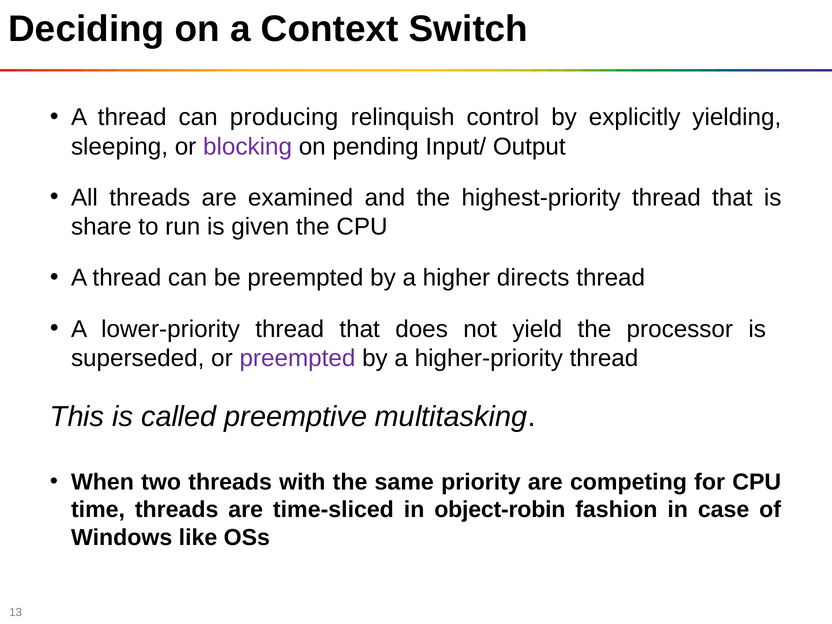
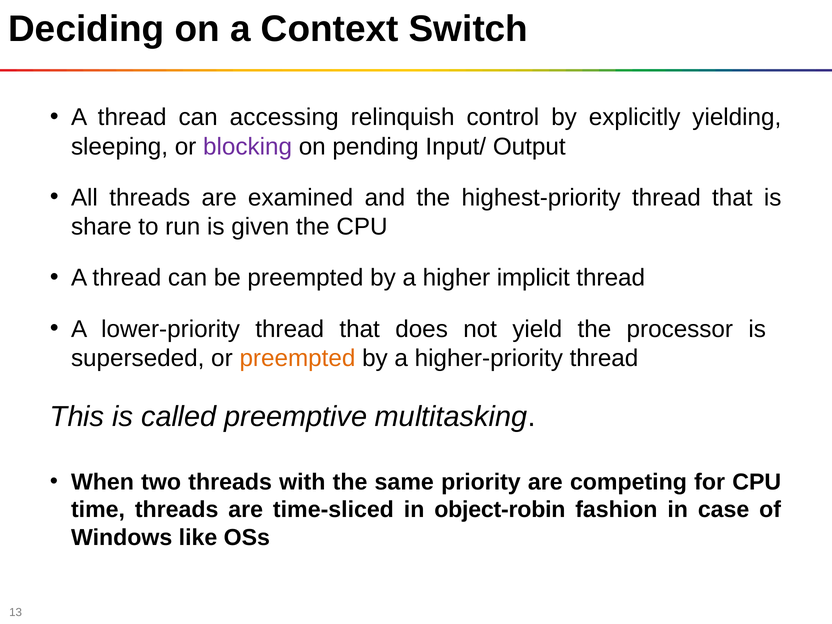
producing: producing -> accessing
directs: directs -> implicit
preempted at (297, 358) colour: purple -> orange
